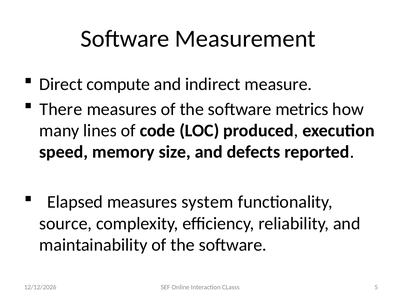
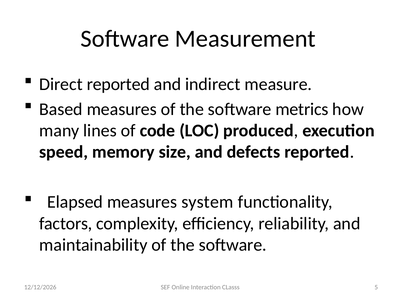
Direct compute: compute -> reported
There: There -> Based
source: source -> factors
